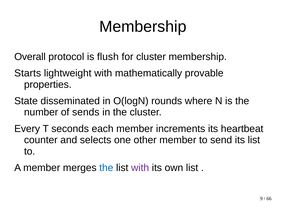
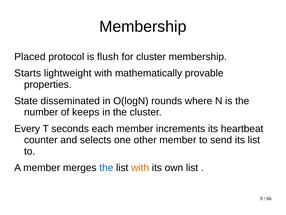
Overall: Overall -> Placed
sends: sends -> keeps
with at (140, 167) colour: purple -> orange
